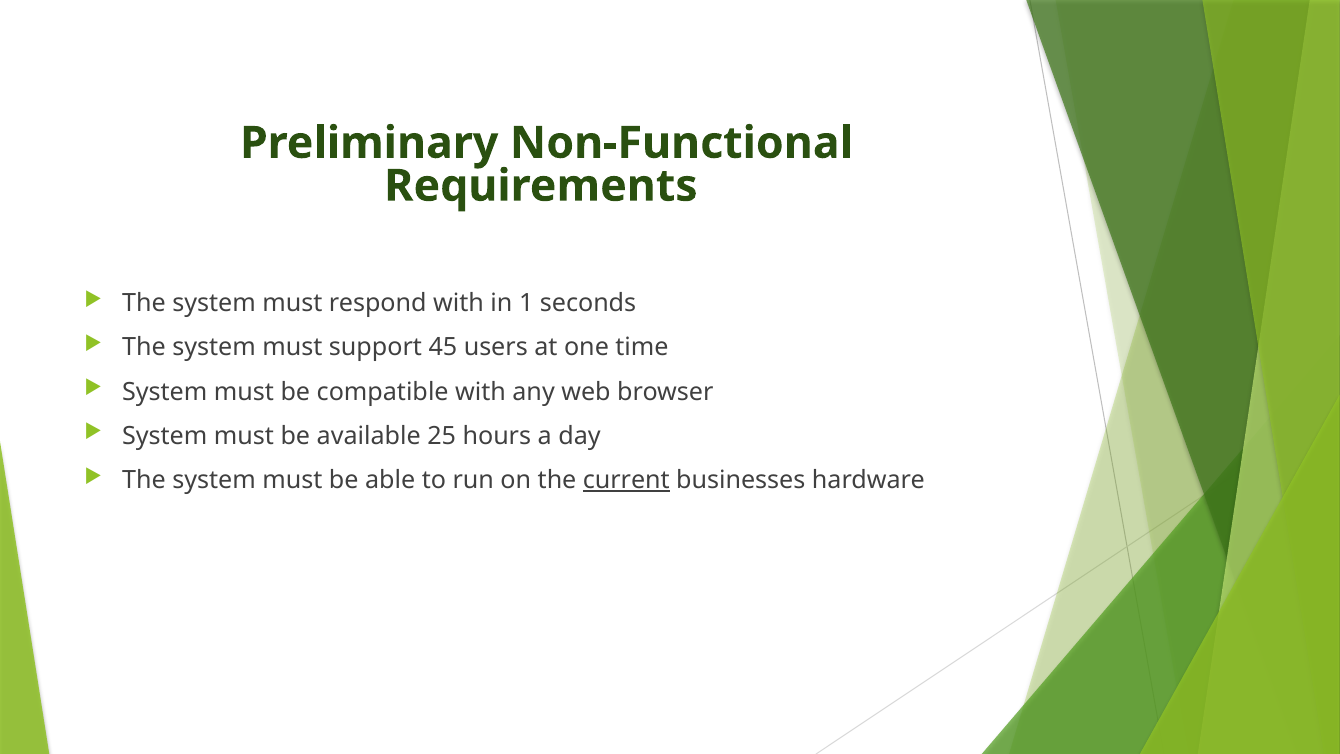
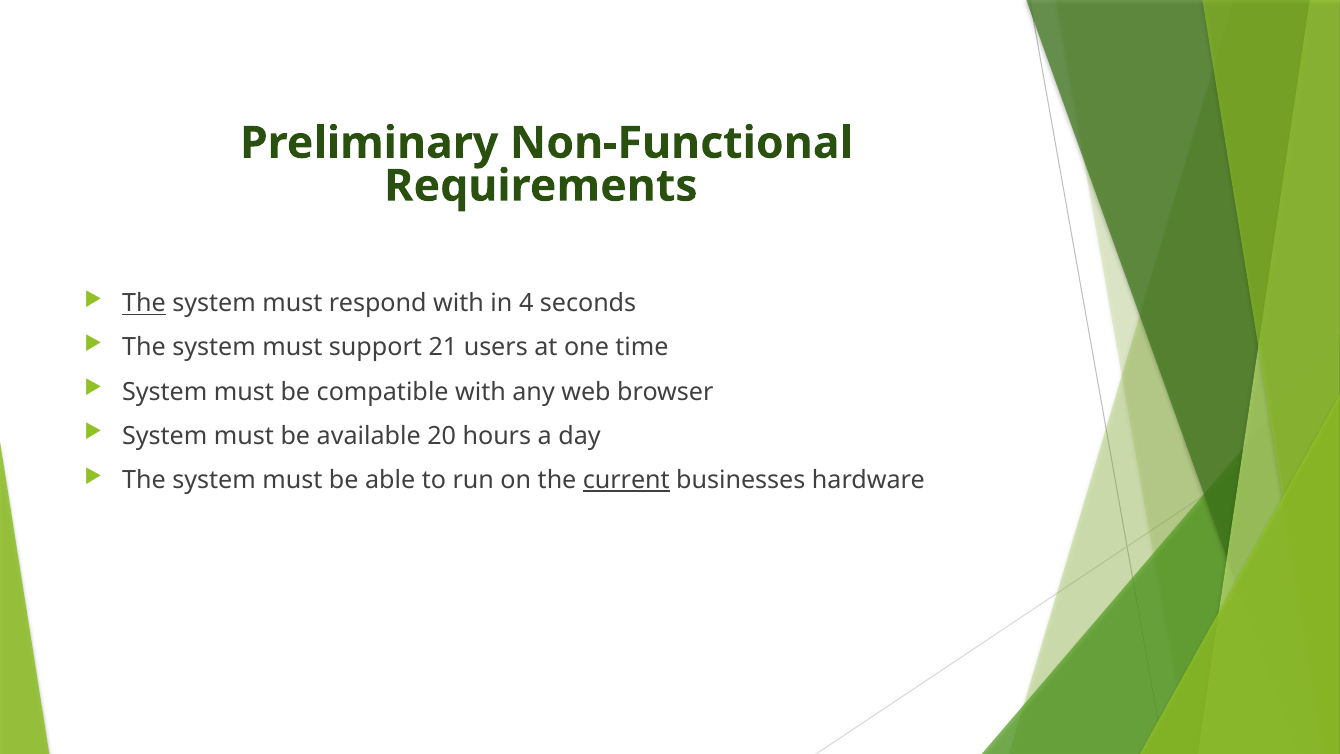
The at (144, 303) underline: none -> present
1: 1 -> 4
45: 45 -> 21
25: 25 -> 20
